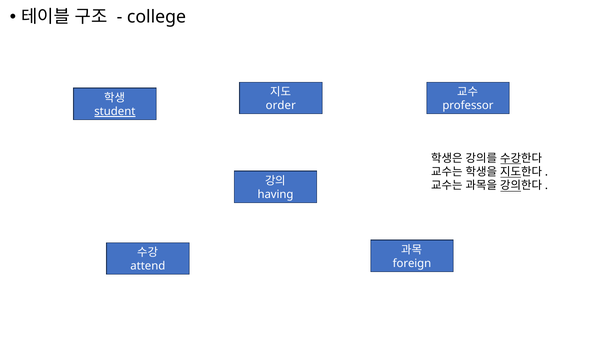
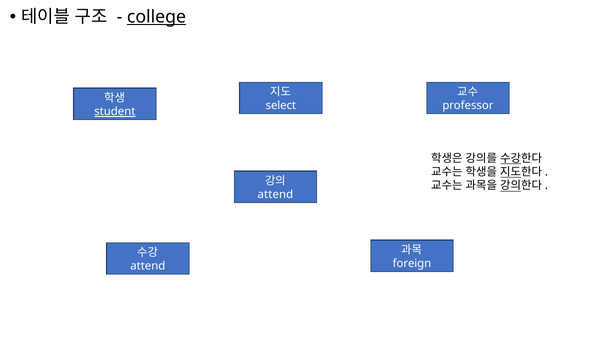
college underline: none -> present
order: order -> select
having at (276, 194): having -> attend
